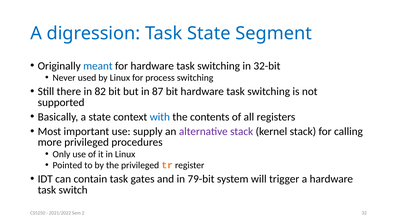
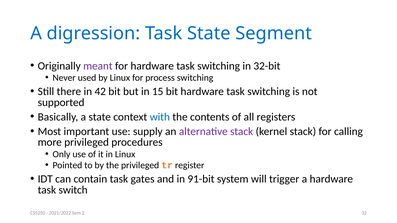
meant colour: blue -> purple
82: 82 -> 42
87: 87 -> 15
79-bit: 79-bit -> 91-bit
